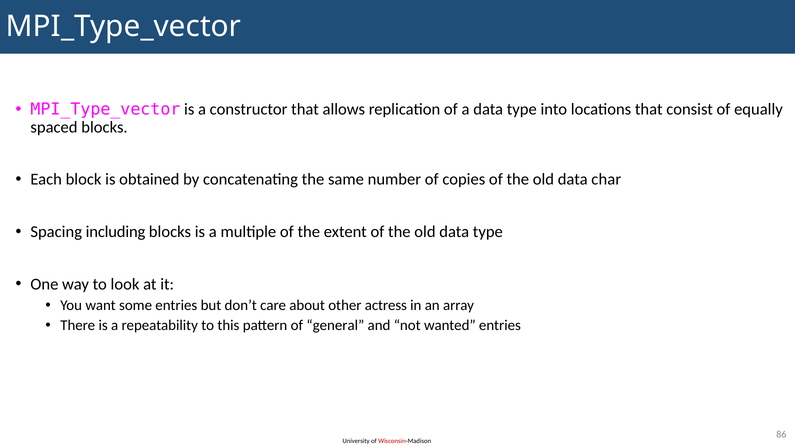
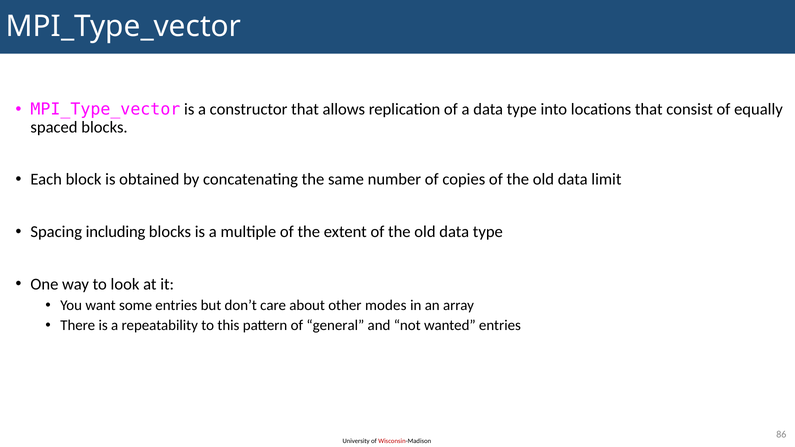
char: char -> limit
actress: actress -> modes
